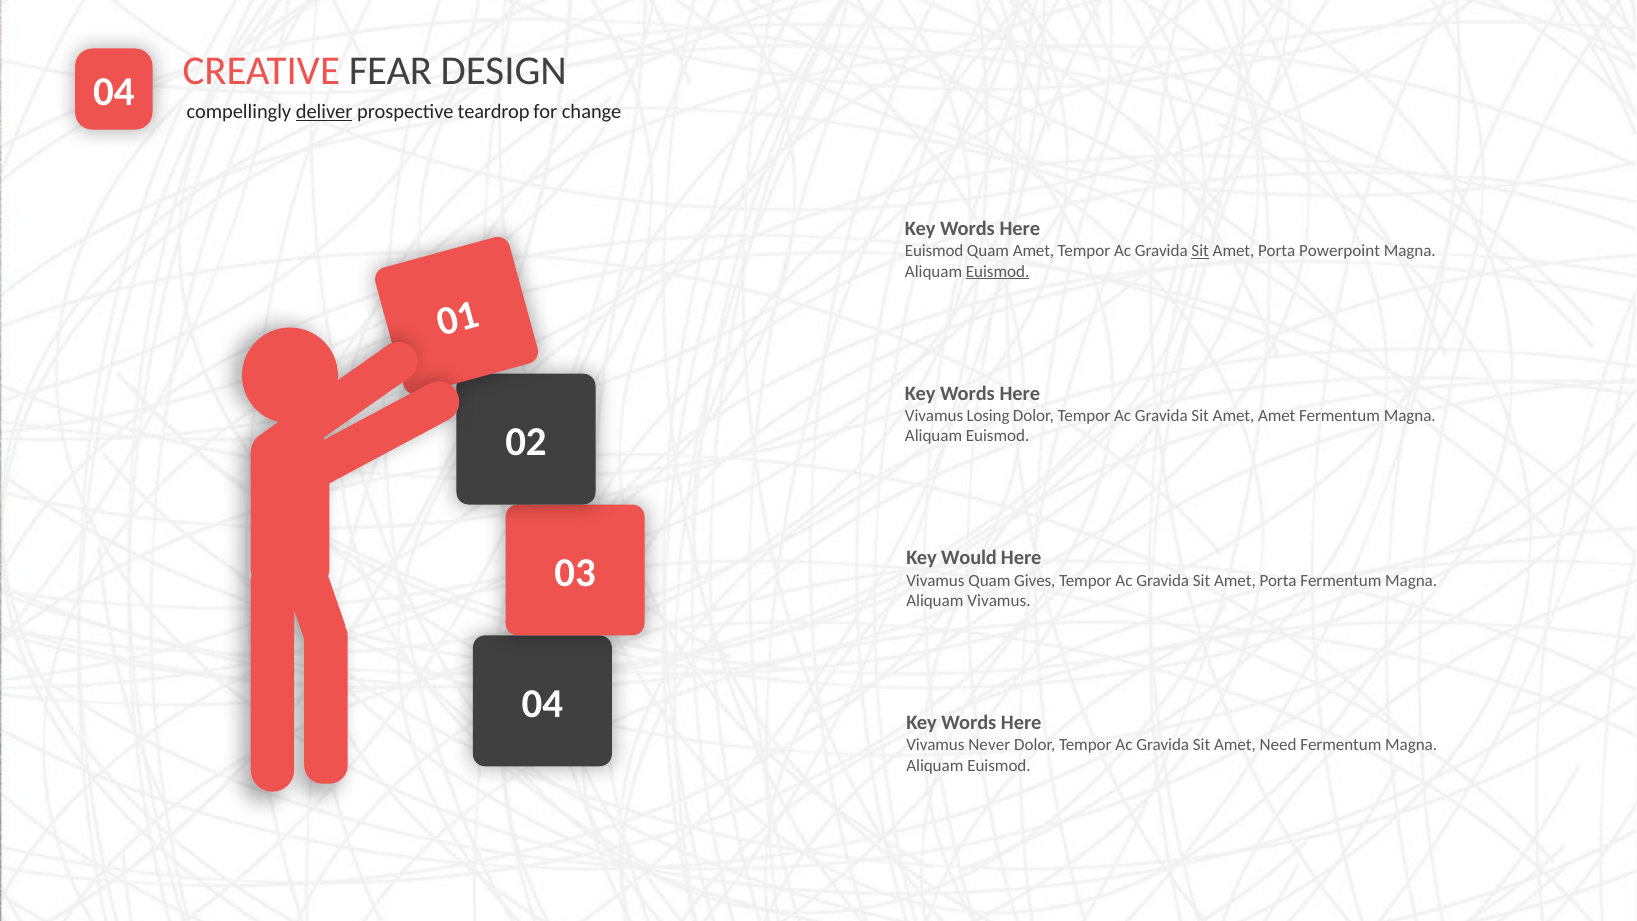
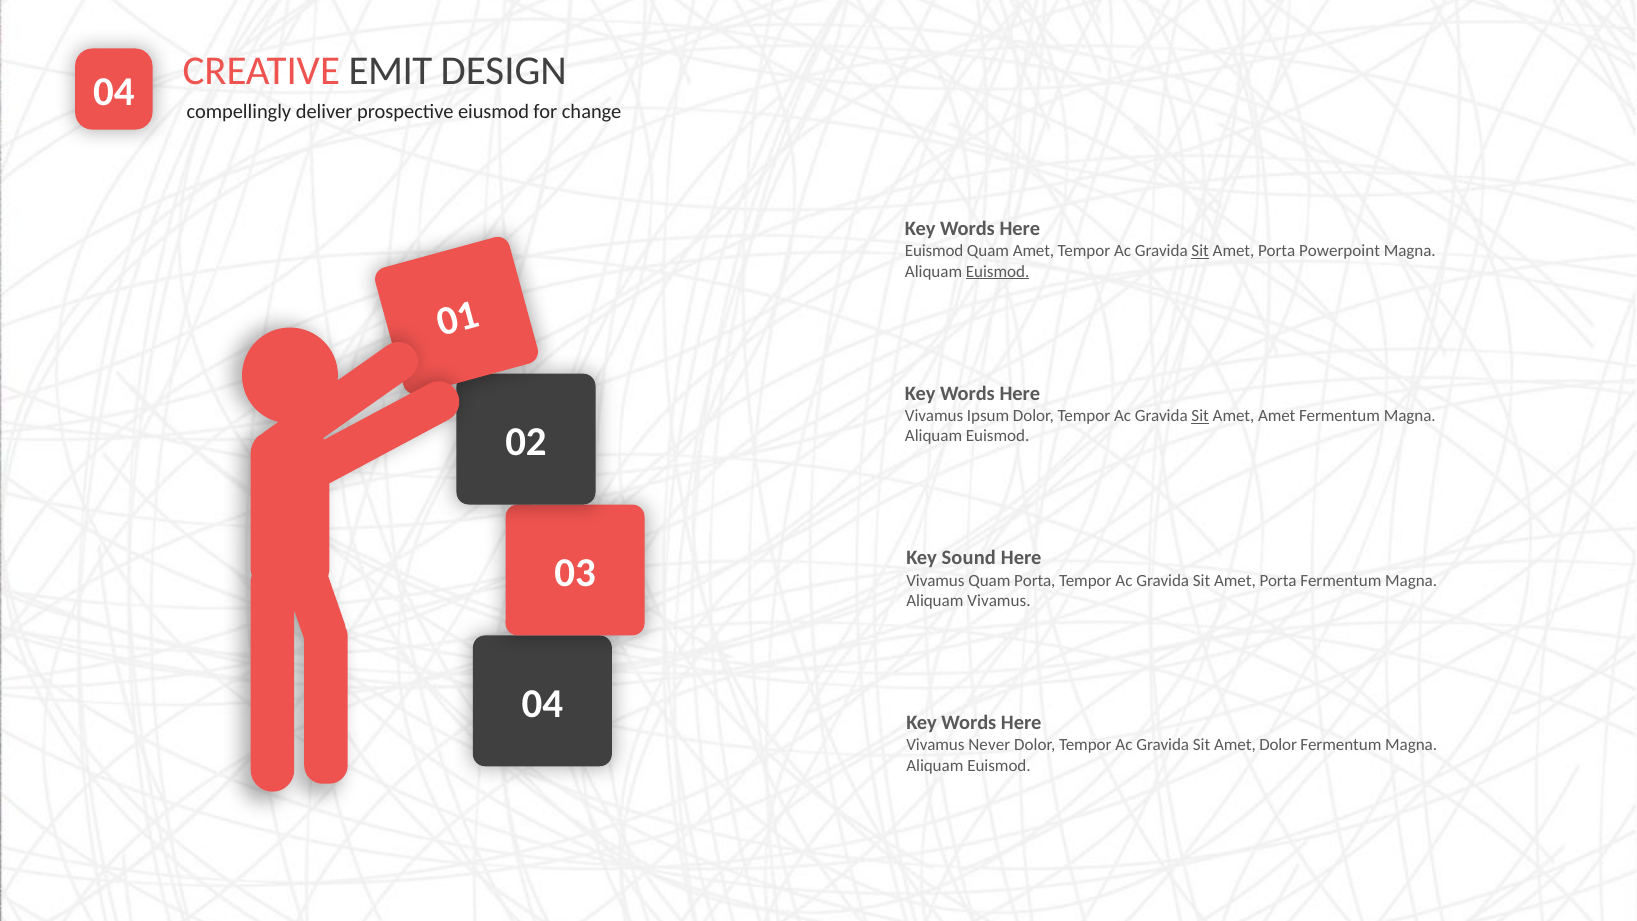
FEAR: FEAR -> EMIT
deliver underline: present -> none
teardrop: teardrop -> eiusmod
Losing: Losing -> Ipsum
Sit at (1200, 416) underline: none -> present
Would: Would -> Sound
Quam Gives: Gives -> Porta
Amet Need: Need -> Dolor
